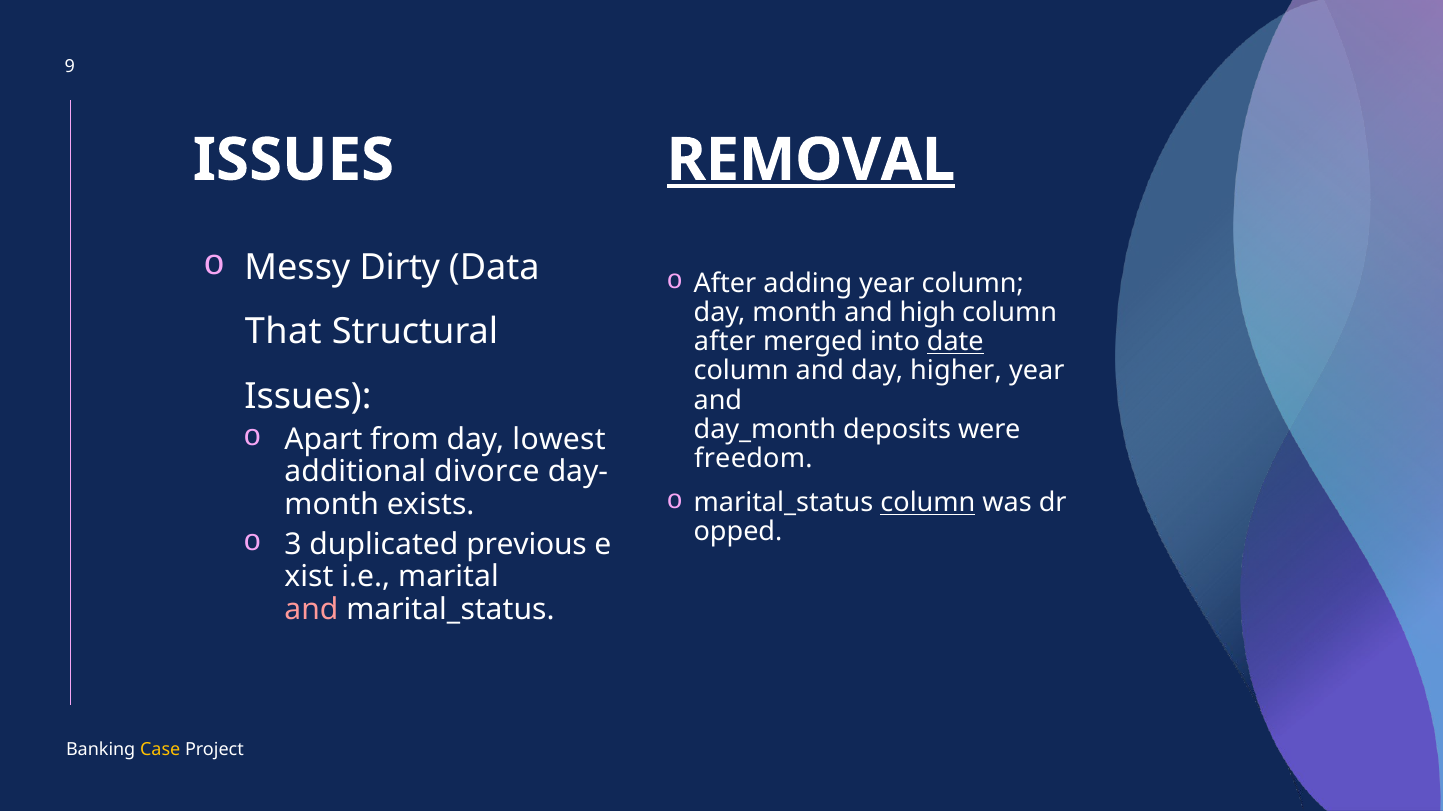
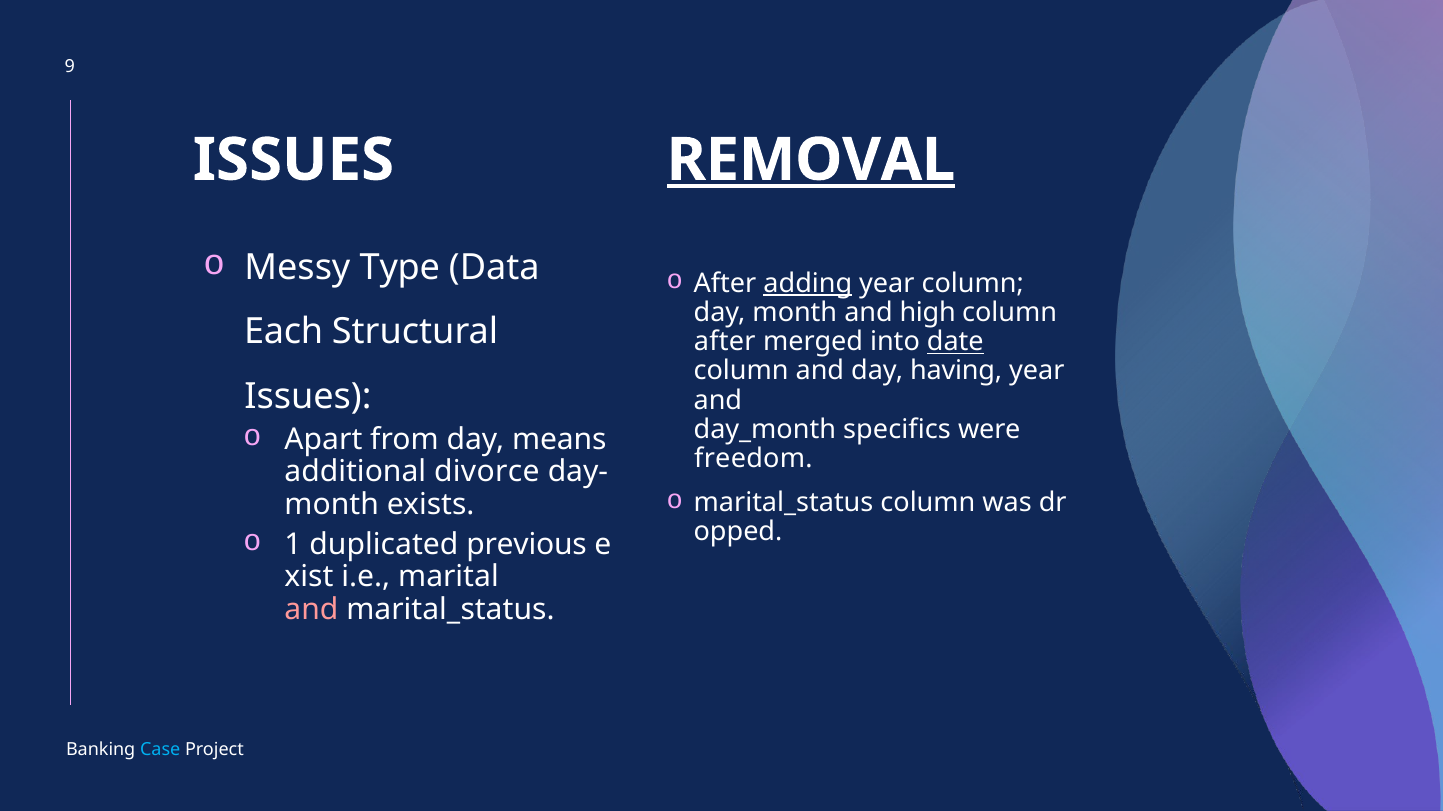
Dirty: Dirty -> Type
adding underline: none -> present
That: That -> Each
higher: higher -> having
deposits: deposits -> specifics
lowest: lowest -> means
column at (928, 503) underline: present -> none
3: 3 -> 1
Case colour: yellow -> light blue
